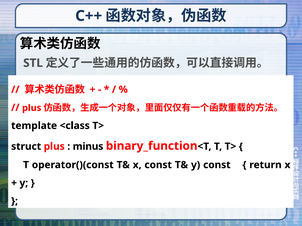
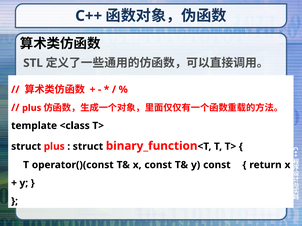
minus at (88, 147): minus -> struct
